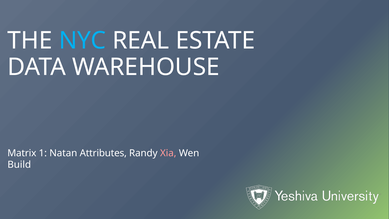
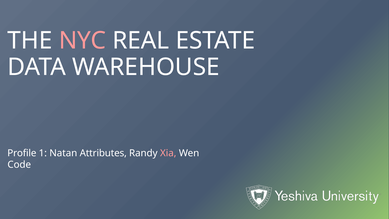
NYC colour: light blue -> pink
Matrix: Matrix -> Profile
Build: Build -> Code
